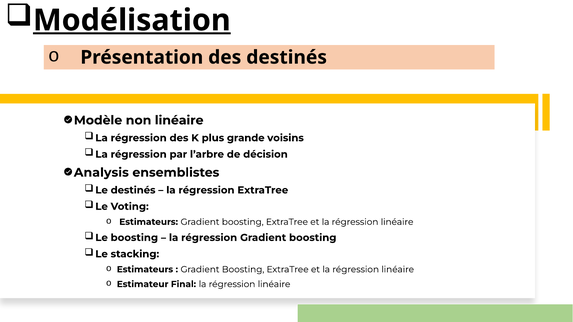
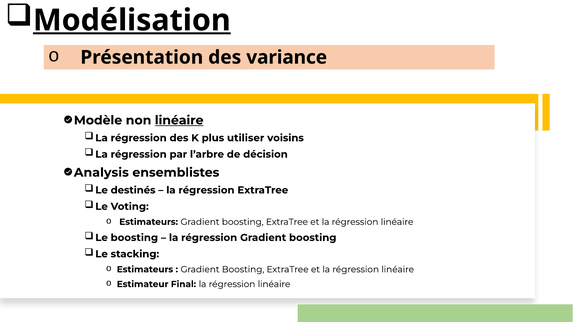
des destinés: destinés -> variance
linéaire at (179, 120) underline: none -> present
grande: grande -> utiliser
